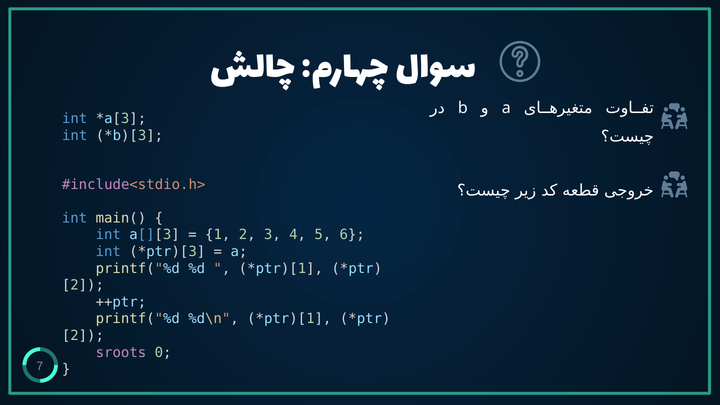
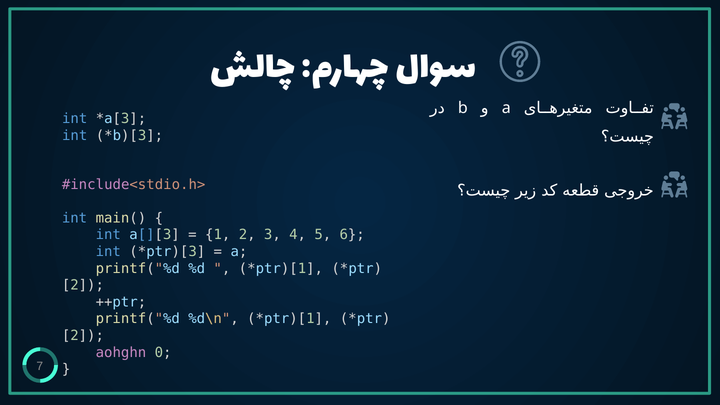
sroots: sroots -> aohghn
